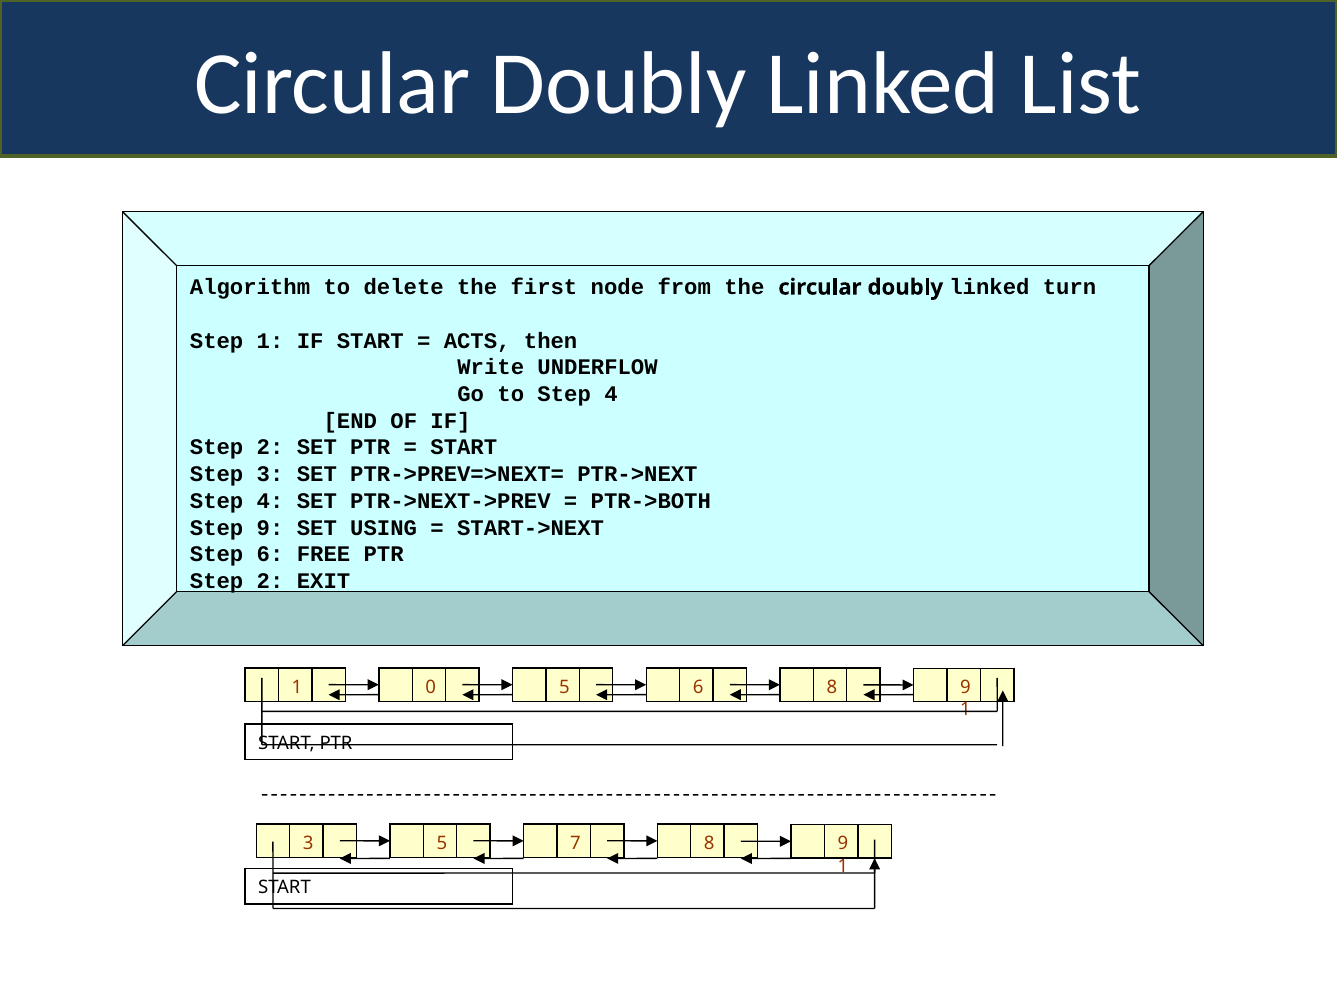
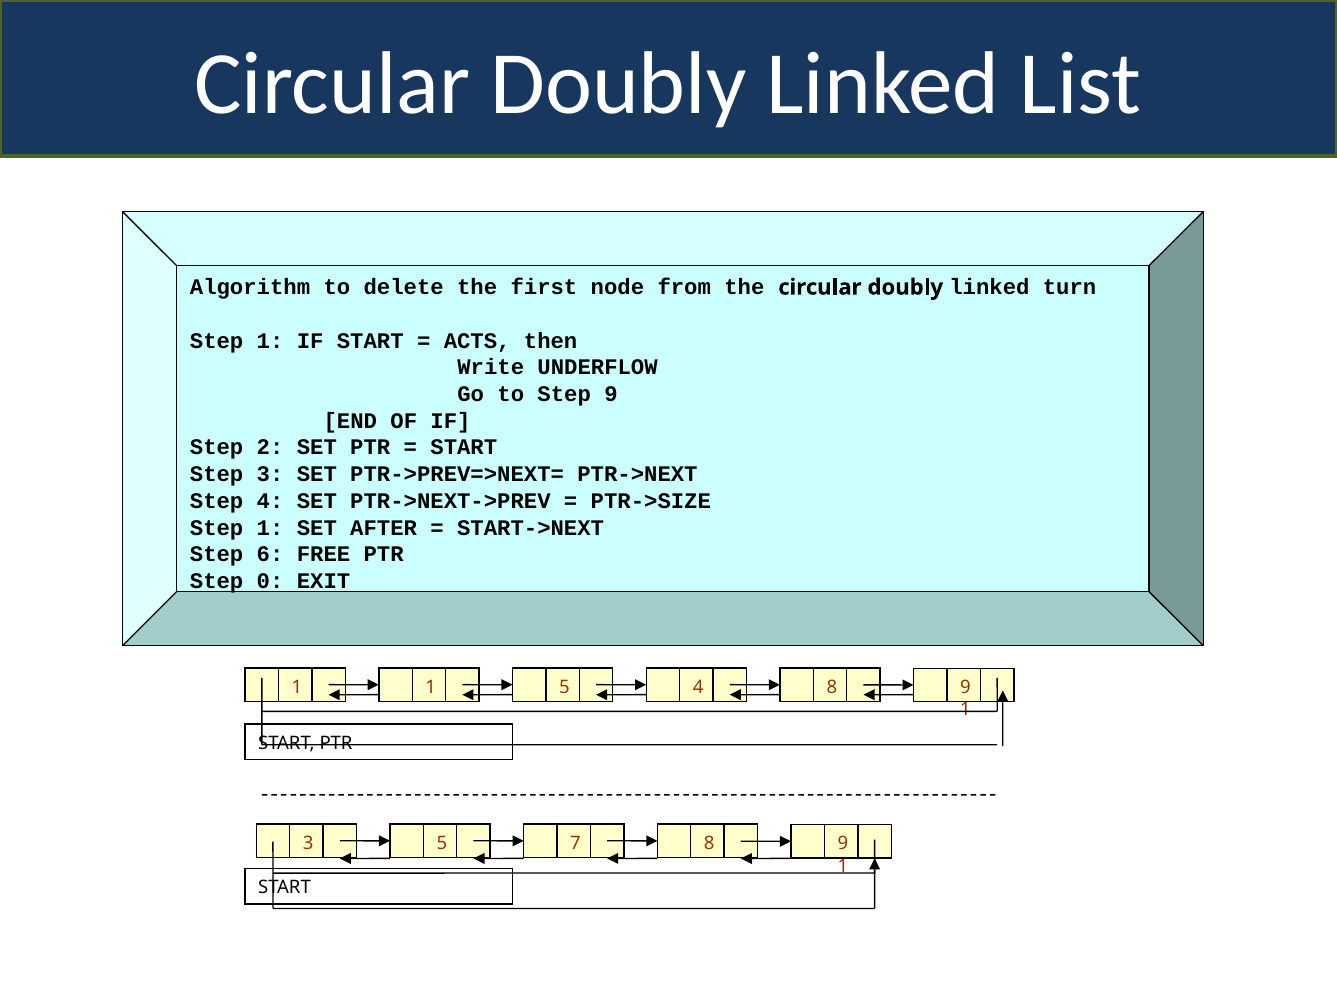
to Step 4: 4 -> 9
PTR->BOTH: PTR->BOTH -> PTR->SIZE
9 at (270, 528): 9 -> 1
USING: USING -> AFTER
2 at (270, 582): 2 -> 0
1 0: 0 -> 1
5 6: 6 -> 4
